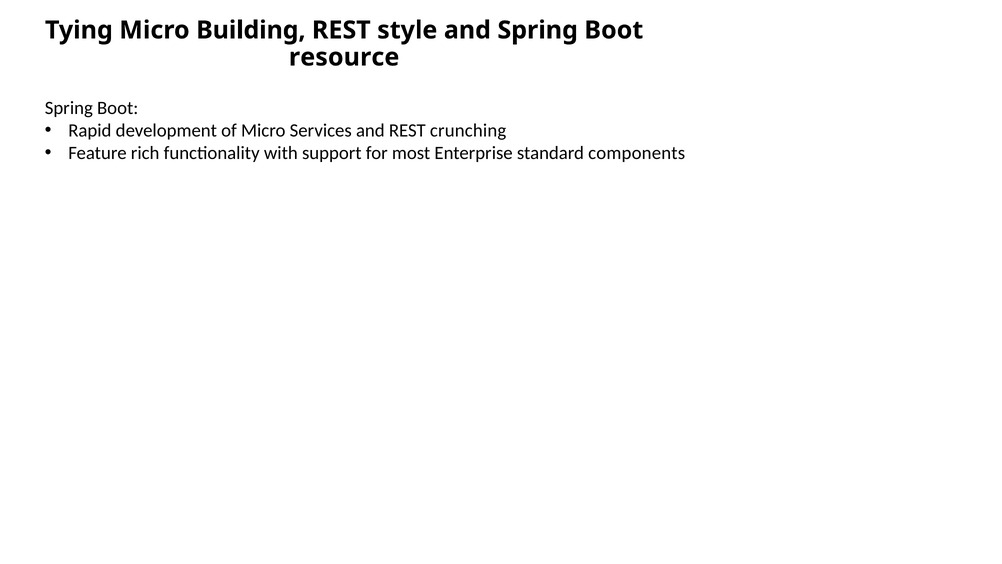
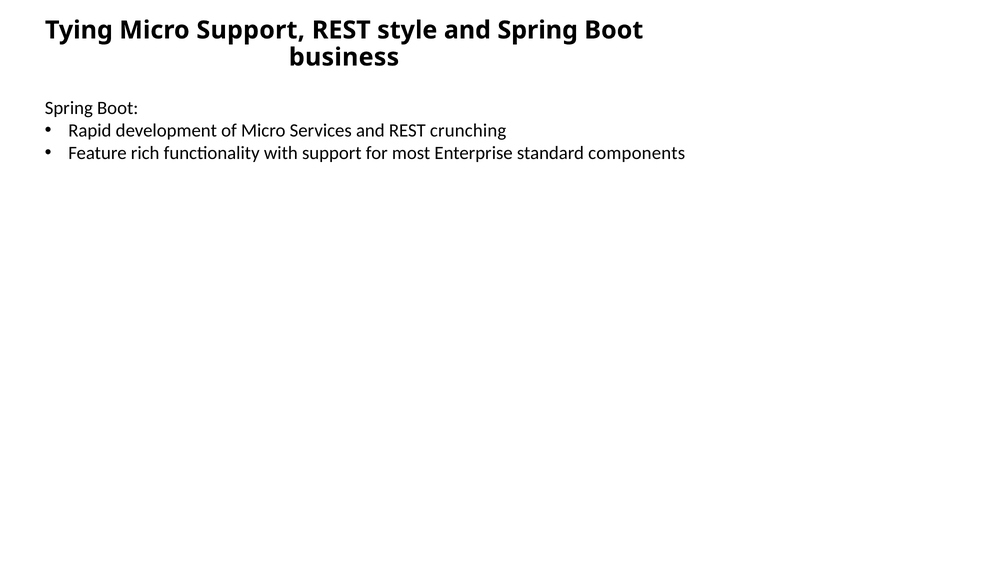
Micro Building: Building -> Support
resource: resource -> business
